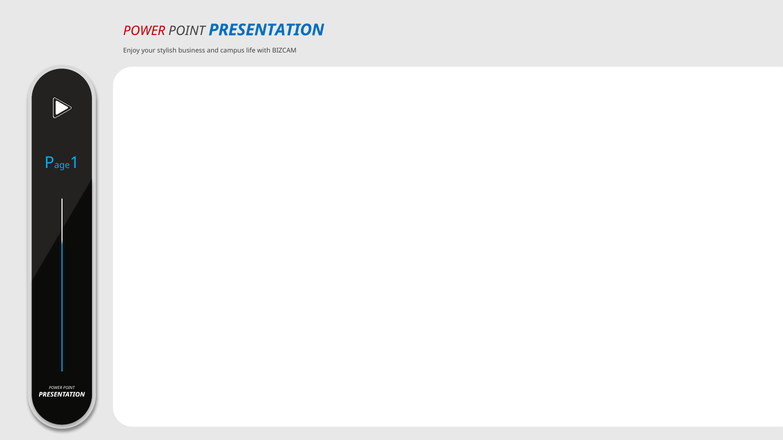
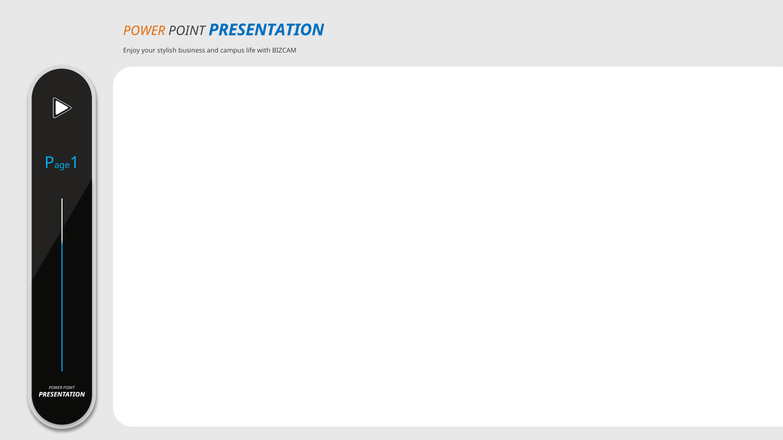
POWER at (144, 31) colour: red -> orange
